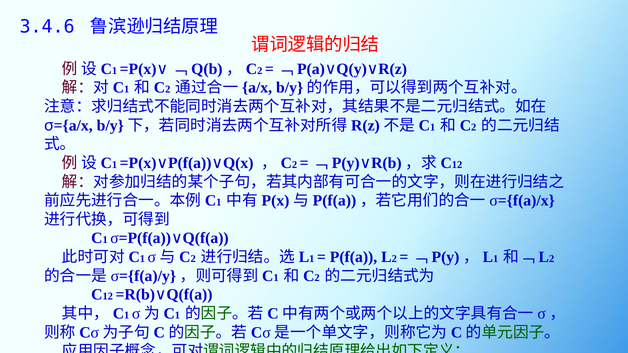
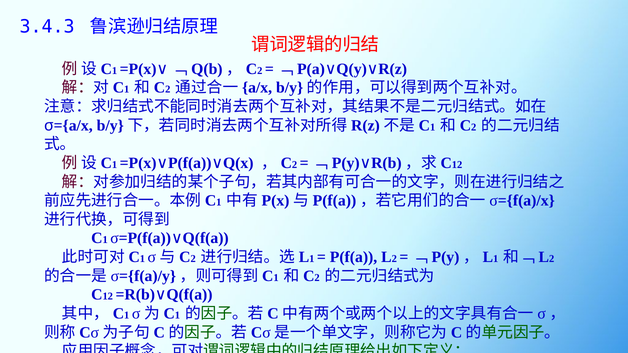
3.4.6: 3.4.6 -> 3.4.3
